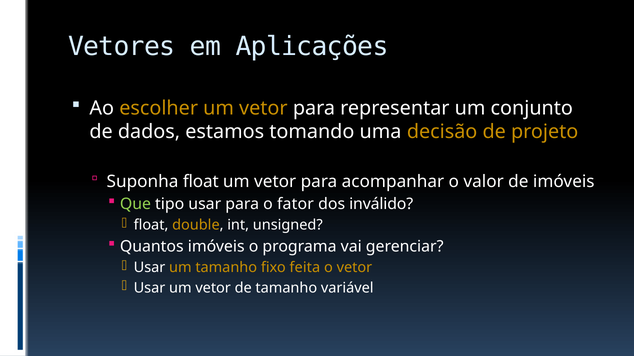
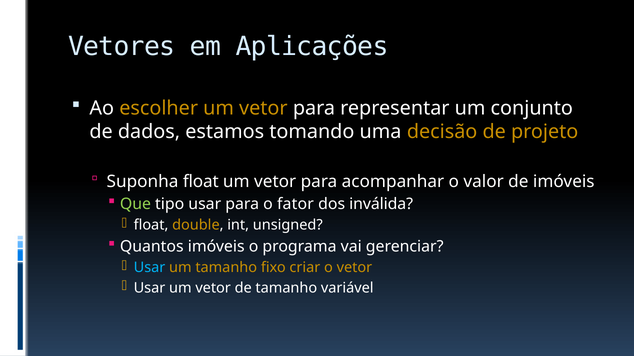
inválido: inválido -> inválida
Usar at (150, 268) colour: white -> light blue
feita: feita -> criar
